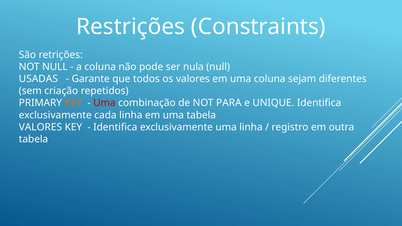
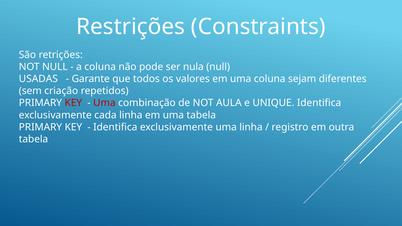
KEY at (73, 103) colour: orange -> red
PARA: PARA -> AULA
VALORES at (40, 127): VALORES -> PRIMARY
